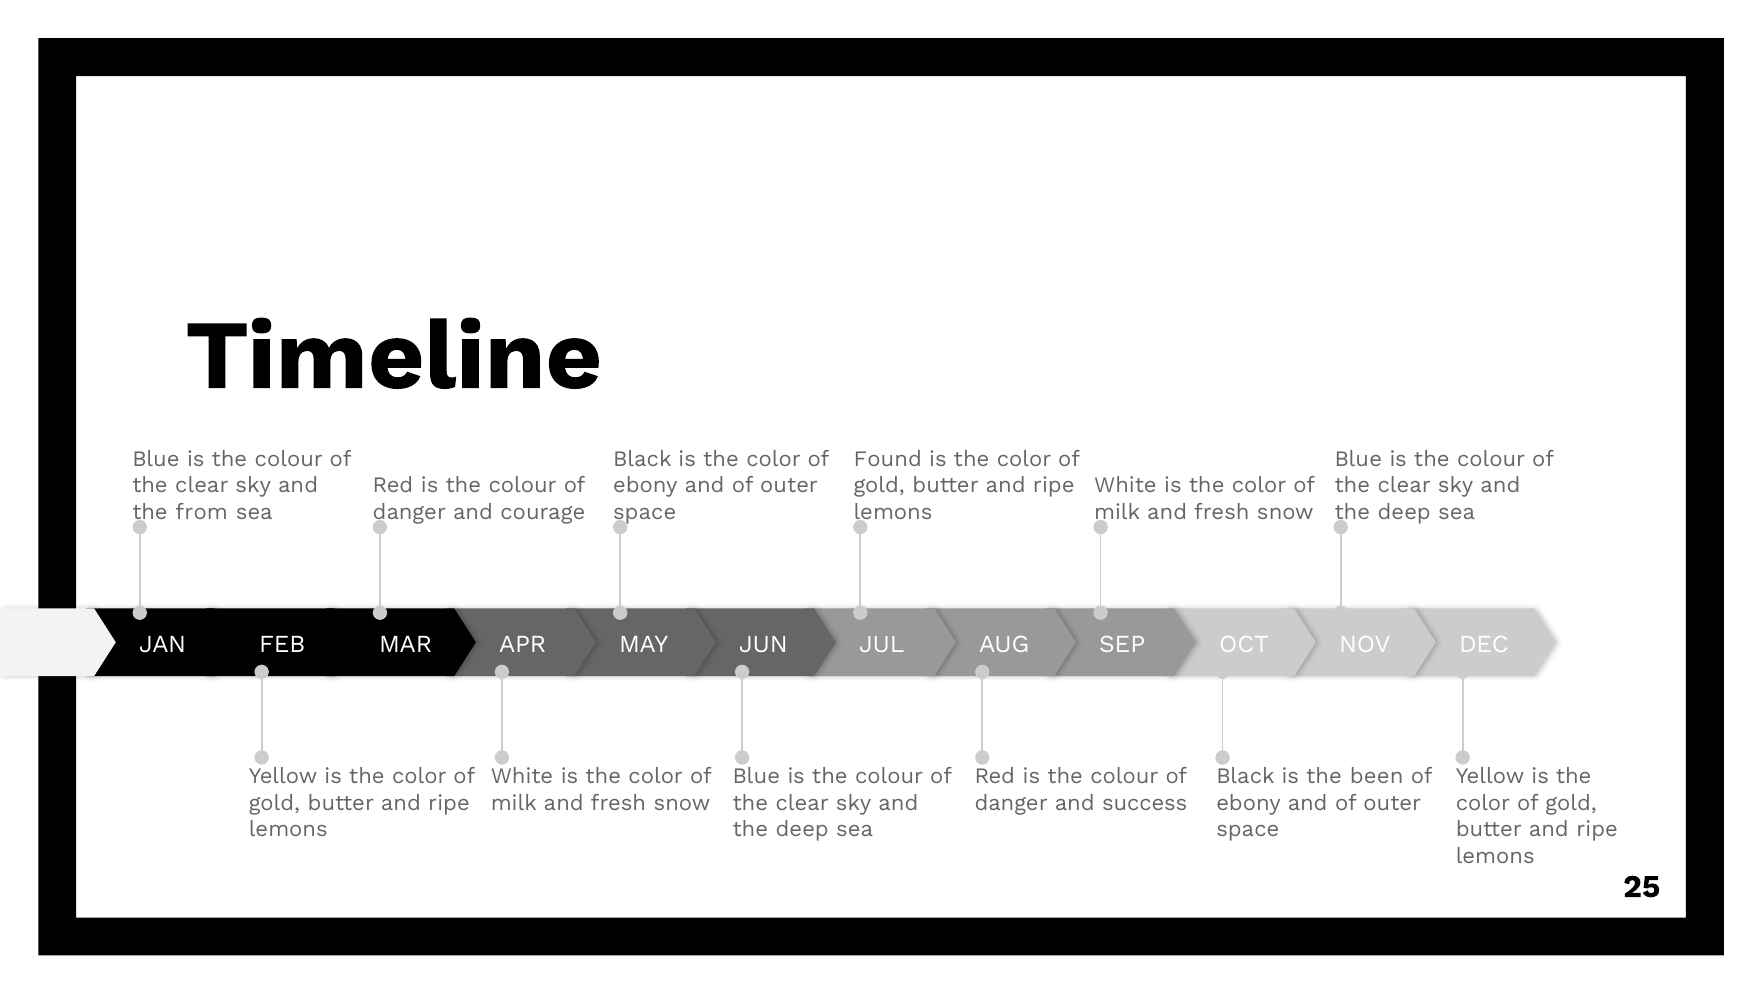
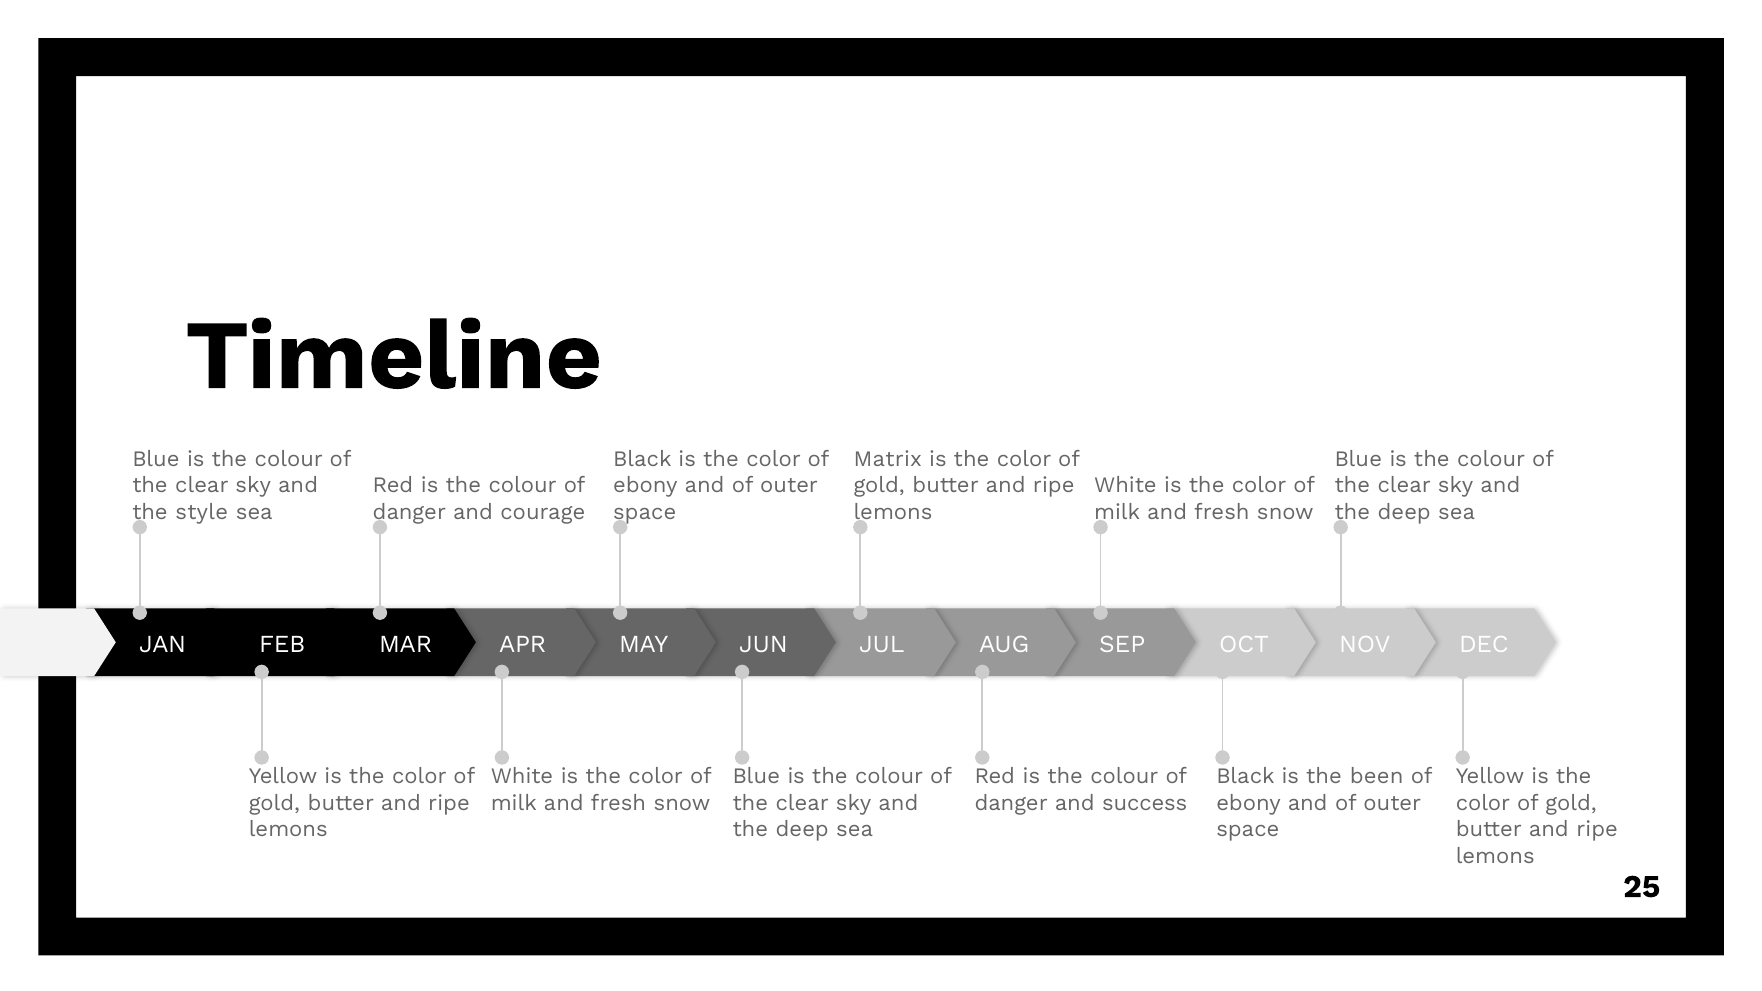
Found: Found -> Matrix
from: from -> style
